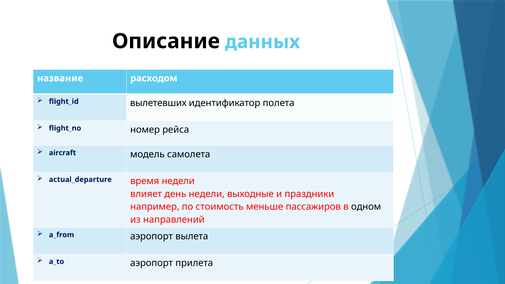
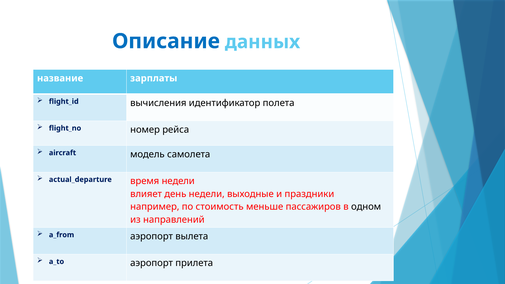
Описание colour: black -> blue
расходом: расходом -> зарплаты
вылетевших: вылетевших -> вычисления
